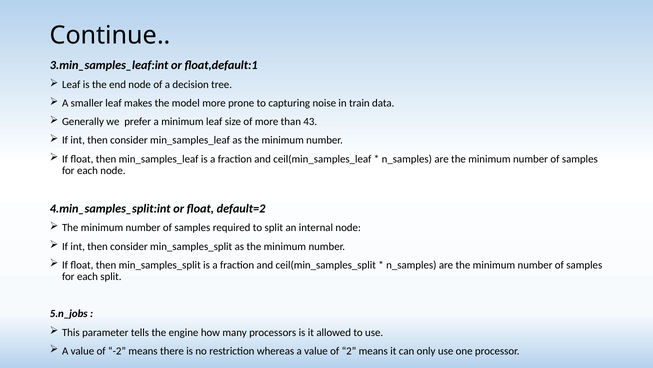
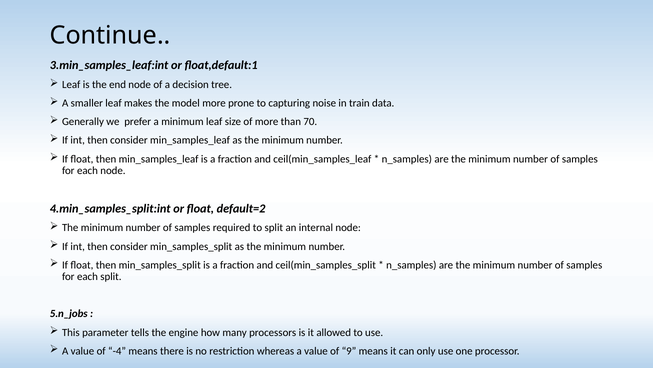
43: 43 -> 70
-2: -2 -> -4
2: 2 -> 9
